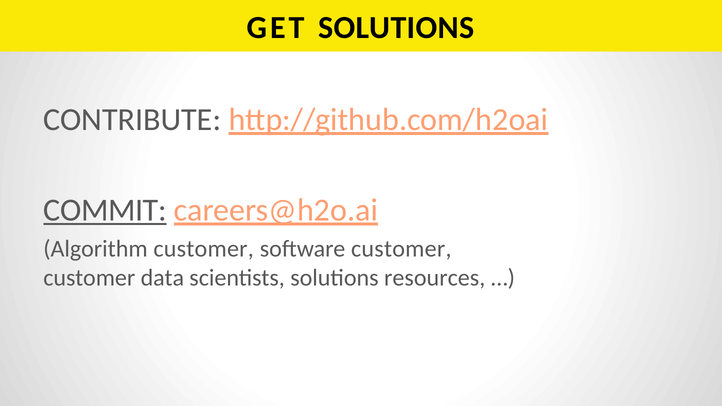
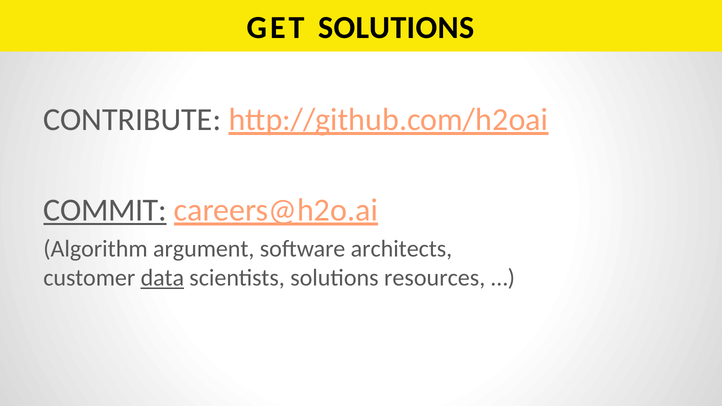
Algorithm customer: customer -> argument
software customer: customer -> architects
data underline: none -> present
